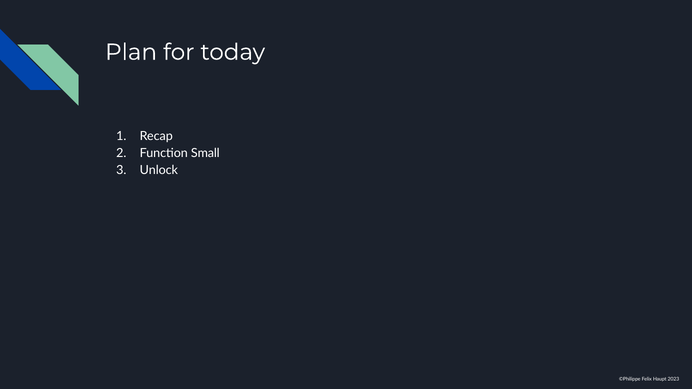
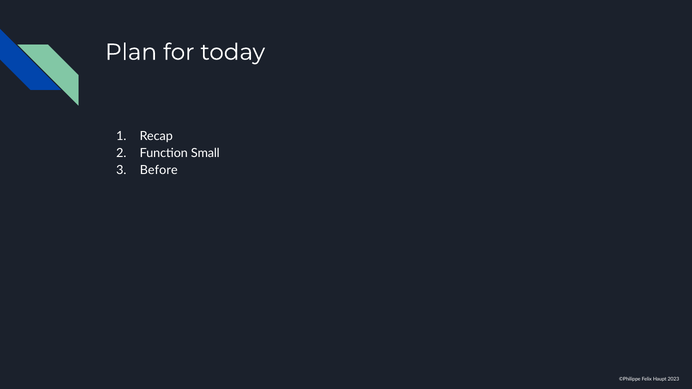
Unlock: Unlock -> Before
